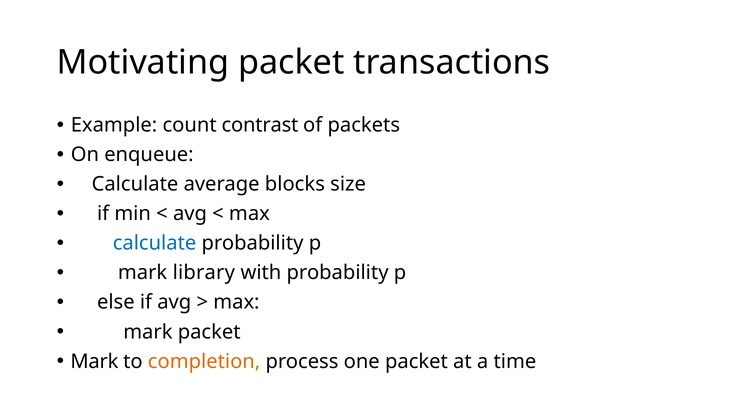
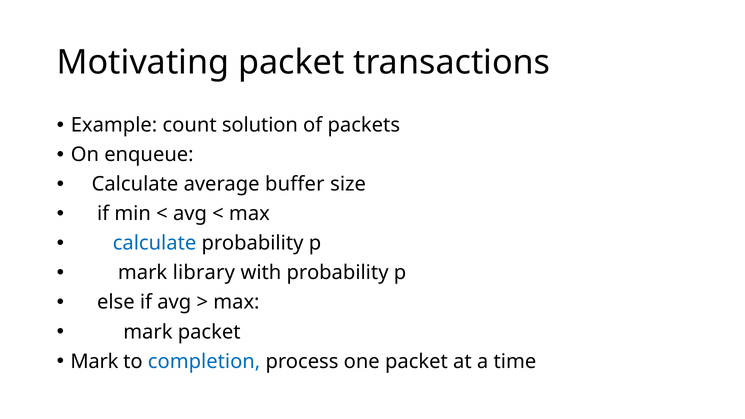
contrast: contrast -> solution
blocks: blocks -> buffer
completion colour: orange -> blue
